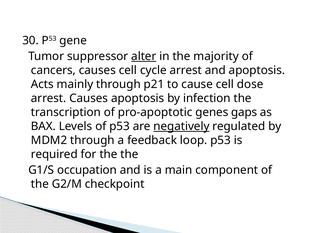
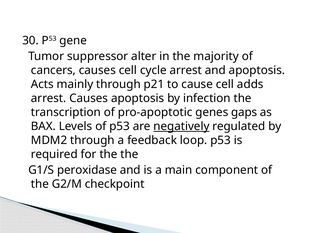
alter underline: present -> none
dose: dose -> adds
occupation: occupation -> peroxidase
